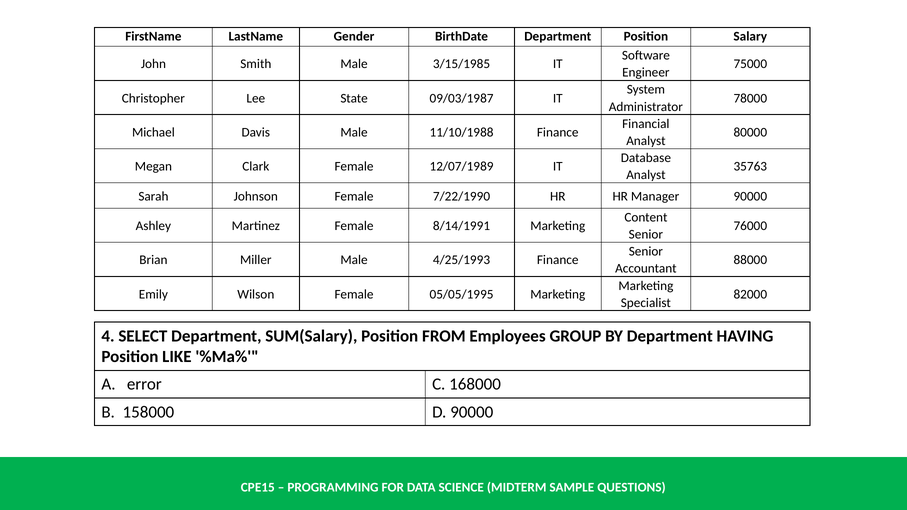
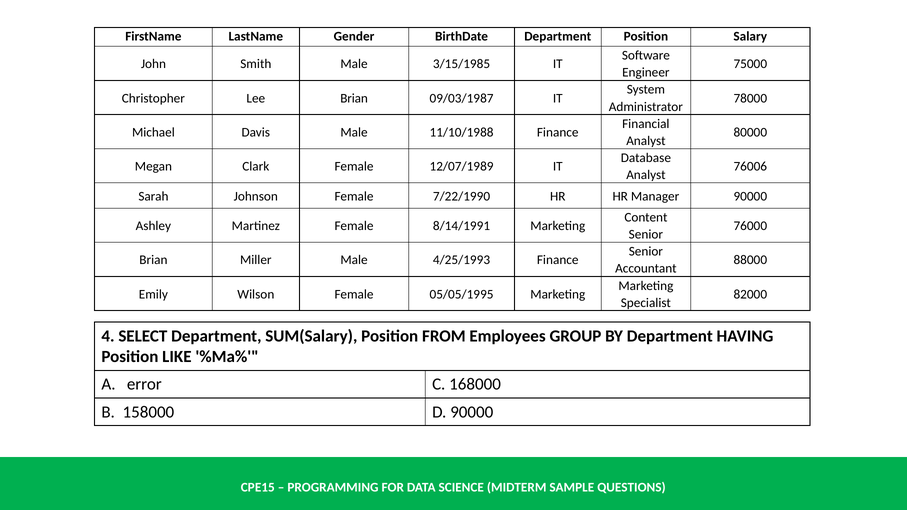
Lee State: State -> Brian
35763: 35763 -> 76006
